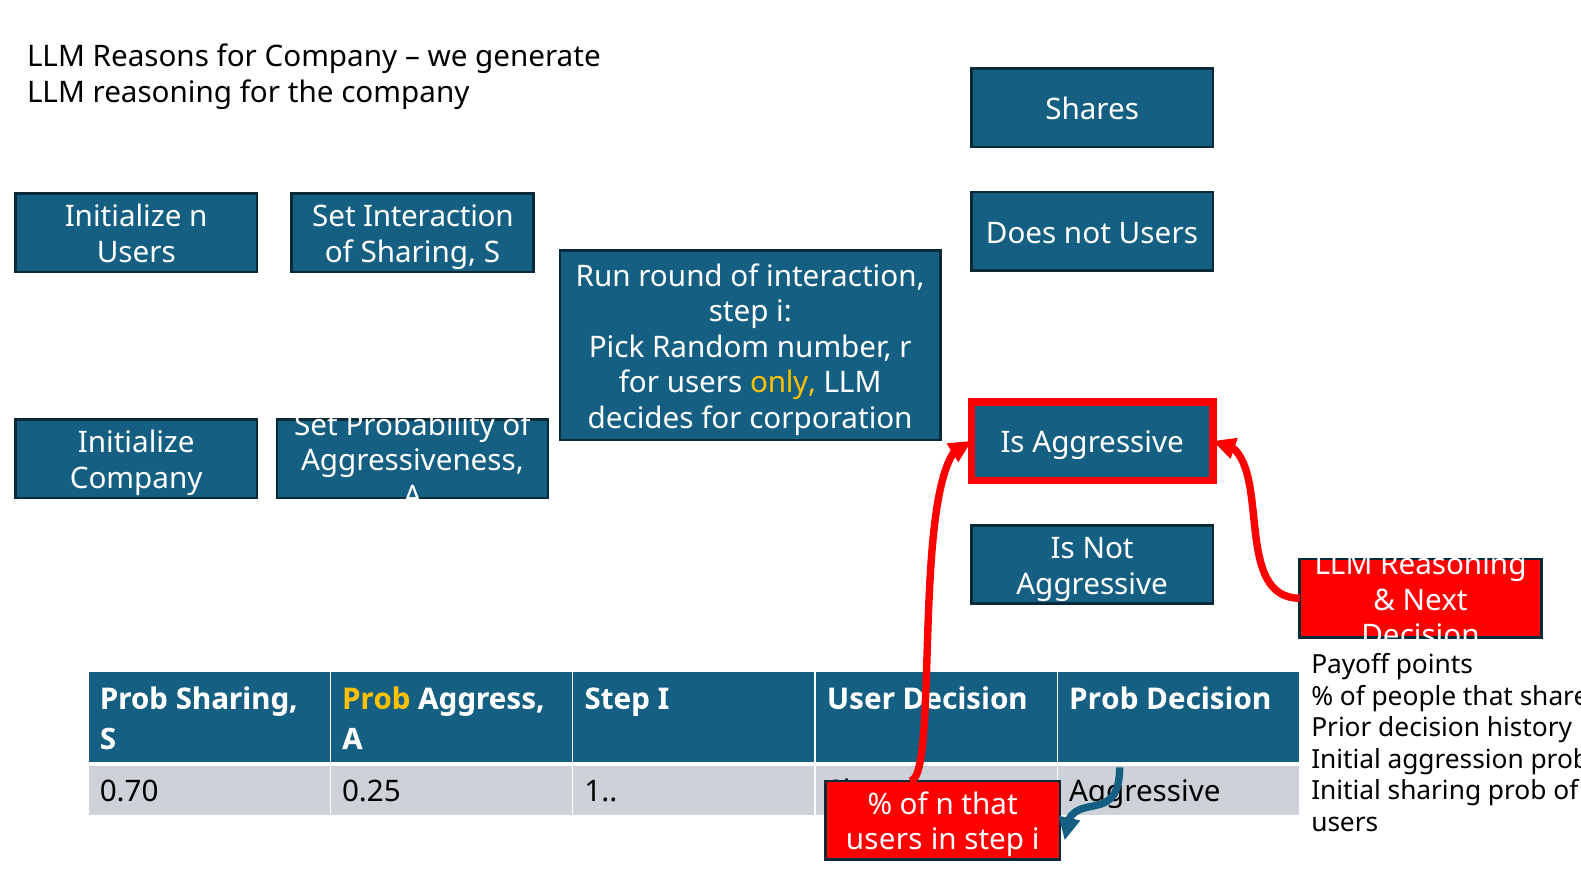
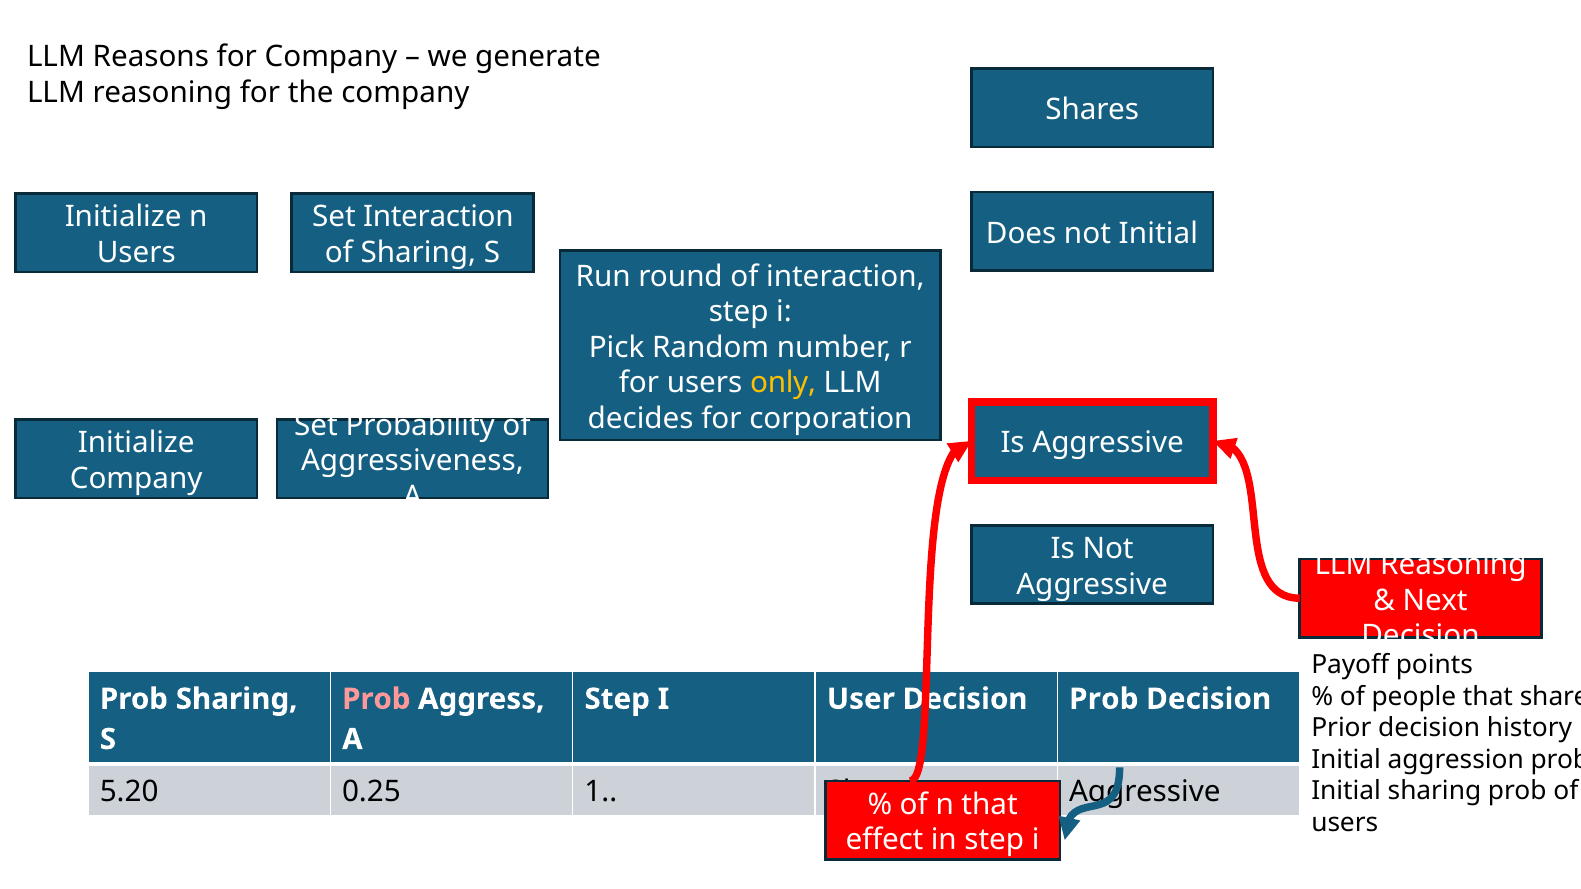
not Users: Users -> Initial
Prob at (376, 699) colour: yellow -> pink
0.70: 0.70 -> 5.20
users at (884, 840): users -> effect
